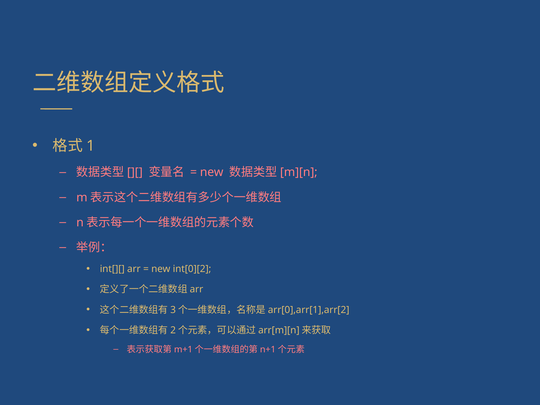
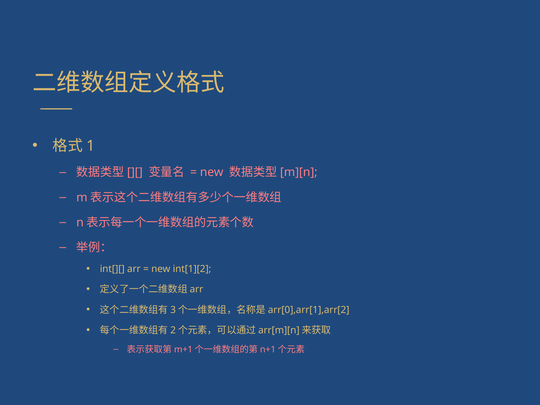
int[0][2: int[0][2 -> int[1][2
